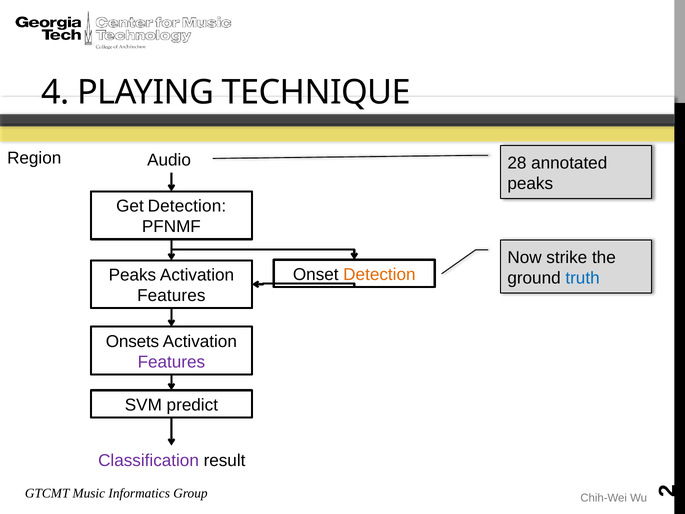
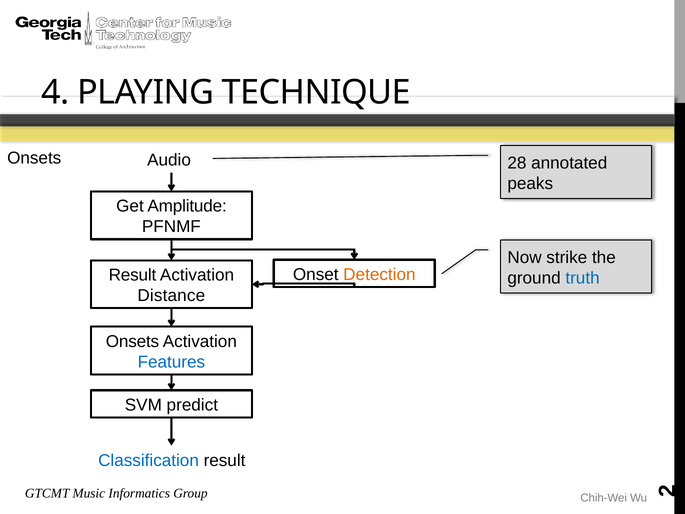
Region at (34, 158): Region -> Onsets
Get Detection: Detection -> Amplitude
Peaks at (132, 275): Peaks -> Result
Features at (171, 296): Features -> Distance
Features at (171, 362) colour: purple -> blue
Classification colour: purple -> blue
